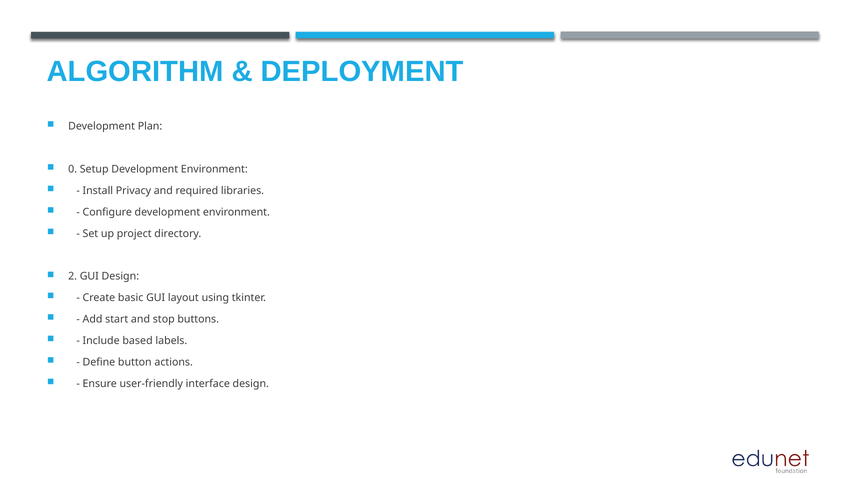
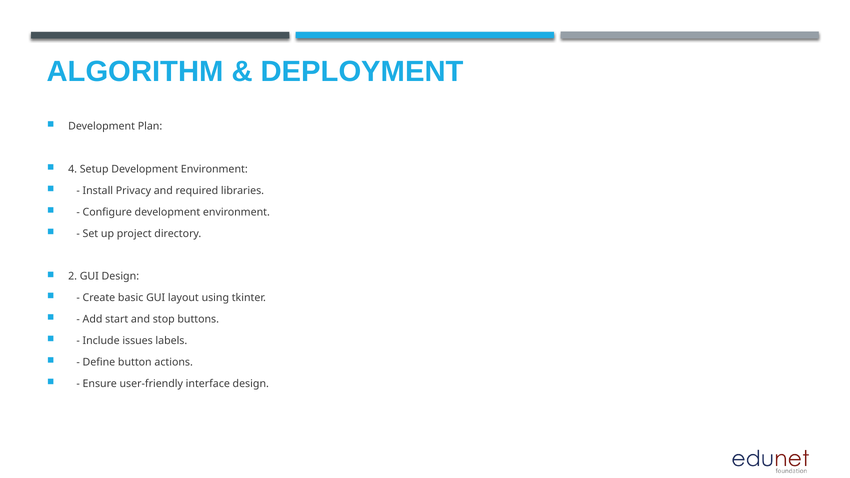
0: 0 -> 4
based: based -> issues
